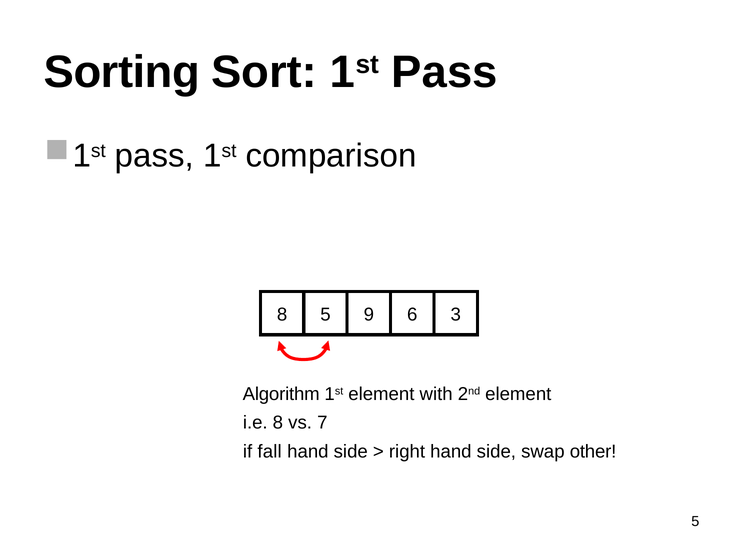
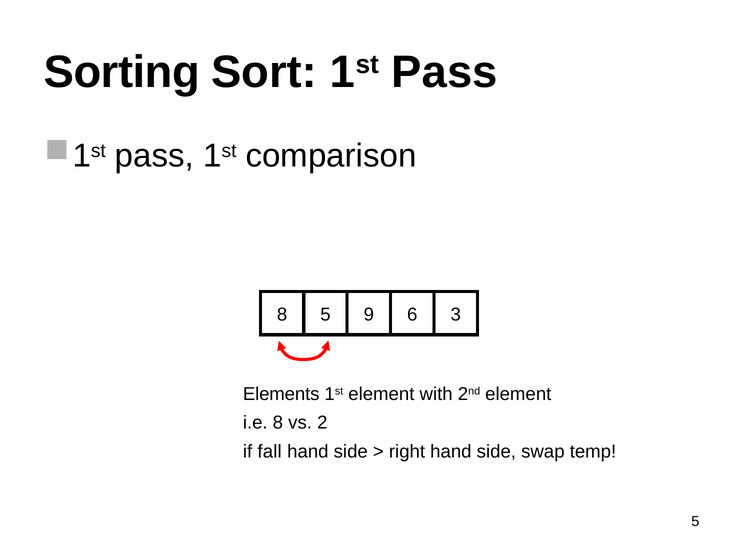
Algorithm: Algorithm -> Elements
7: 7 -> 2
other: other -> temp
